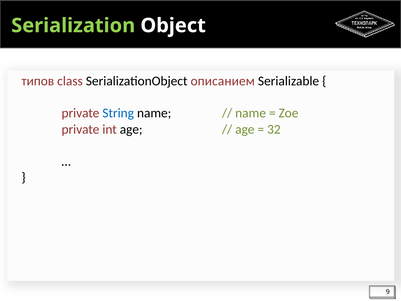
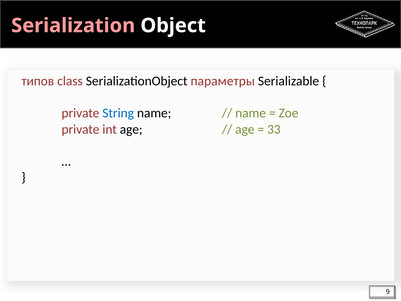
Serialization colour: light green -> pink
описанием: описанием -> параметры
32: 32 -> 33
